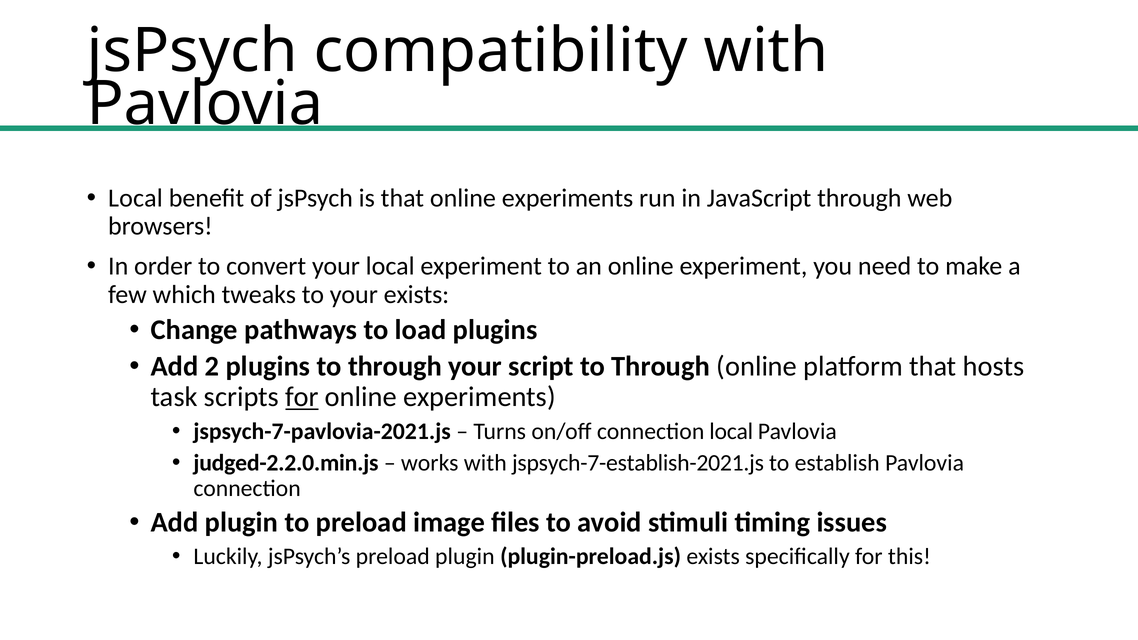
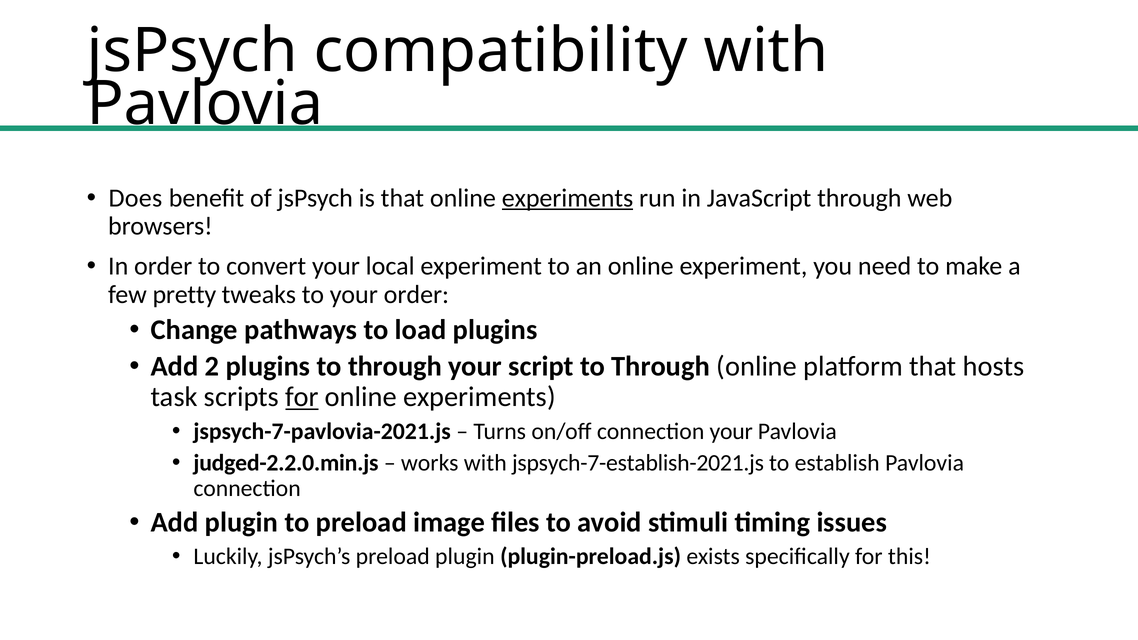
Local at (135, 198): Local -> Does
experiments at (568, 198) underline: none -> present
which: which -> pretty
your exists: exists -> order
connection local: local -> your
